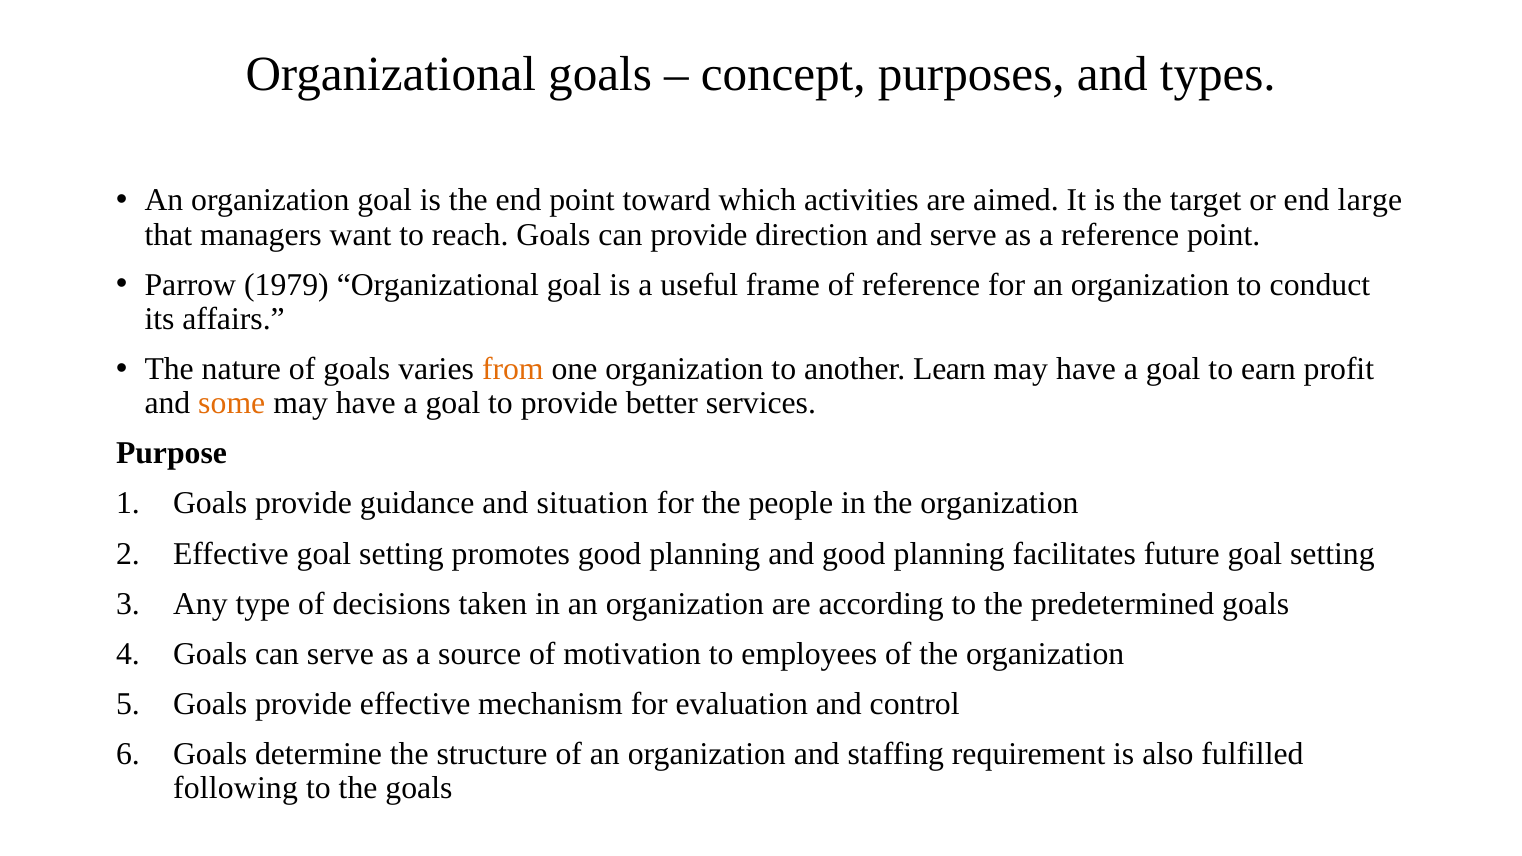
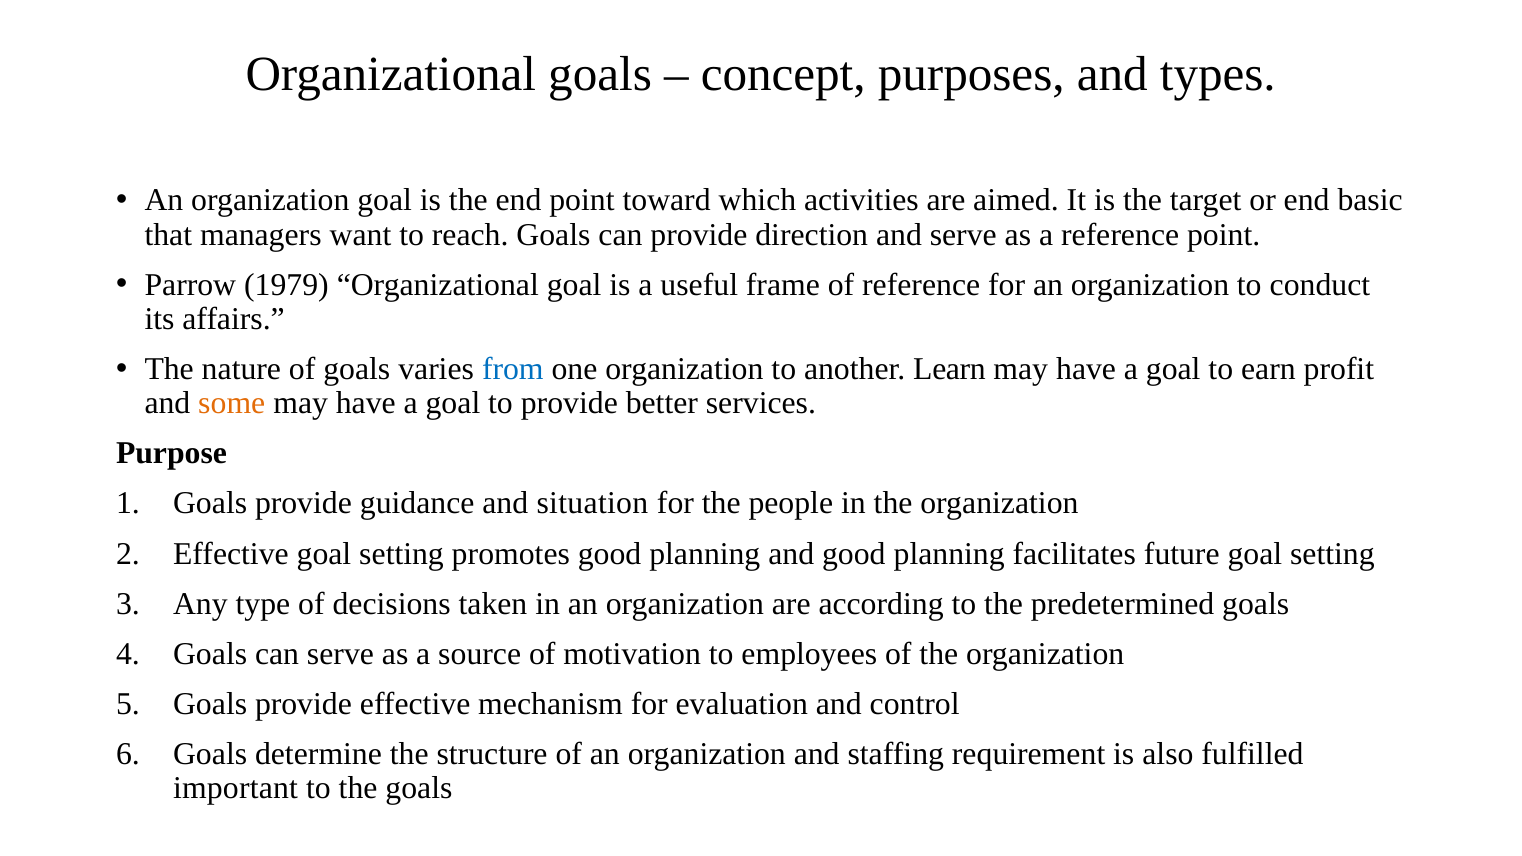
large: large -> basic
from colour: orange -> blue
following: following -> important
